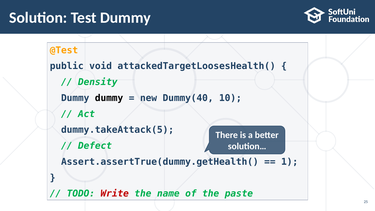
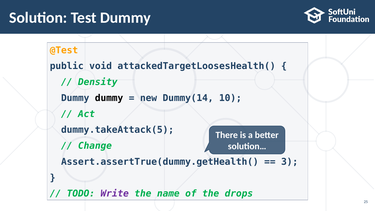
Dummy(40: Dummy(40 -> Dummy(14
Defect: Defect -> Change
1: 1 -> 3
Write colour: red -> purple
paste: paste -> drops
